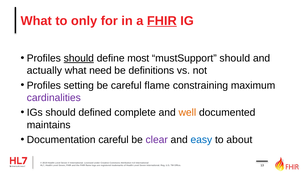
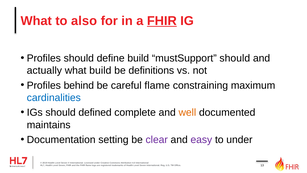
only: only -> also
should at (79, 58) underline: present -> none
define most: most -> build
what need: need -> build
setting: setting -> behind
cardinalities colour: purple -> blue
Documentation careful: careful -> setting
easy colour: blue -> purple
to about: about -> under
